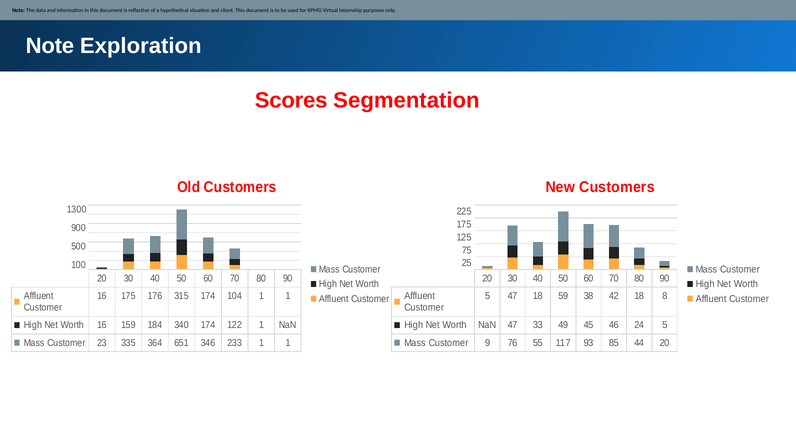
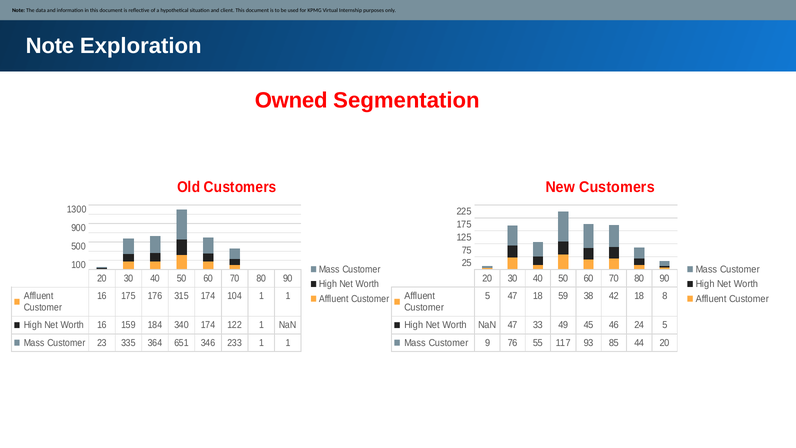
Scores: Scores -> Owned
